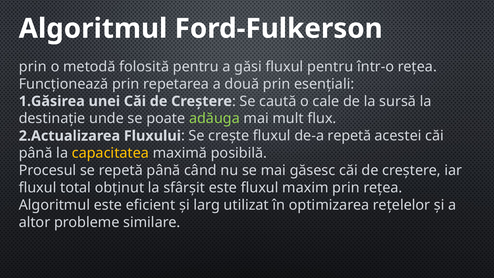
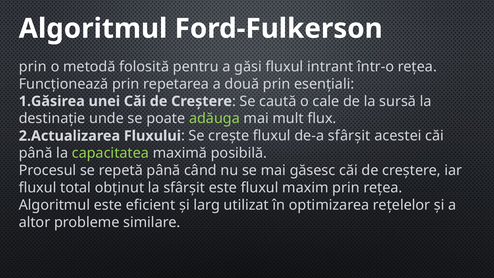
fluxul pentru: pentru -> intrant
de-a repetă: repetă -> sfârșit
capacitatea colour: yellow -> light green
